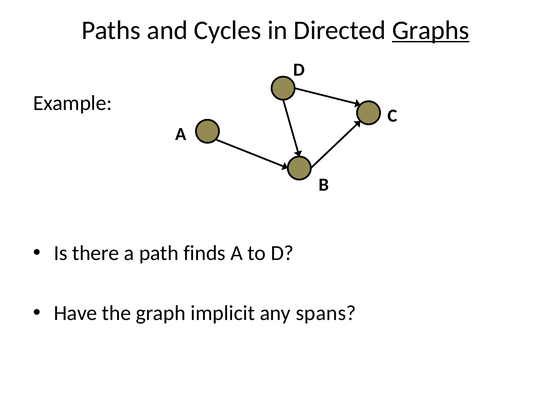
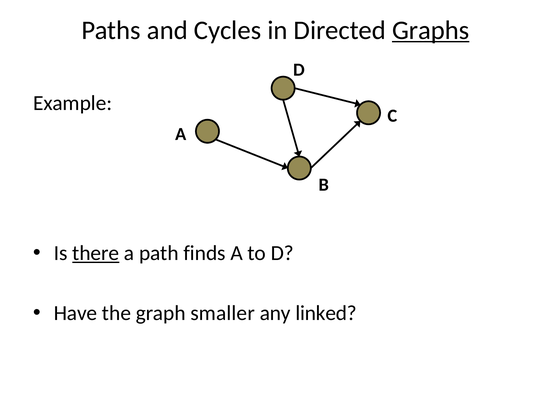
there underline: none -> present
implicit: implicit -> smaller
spans: spans -> linked
